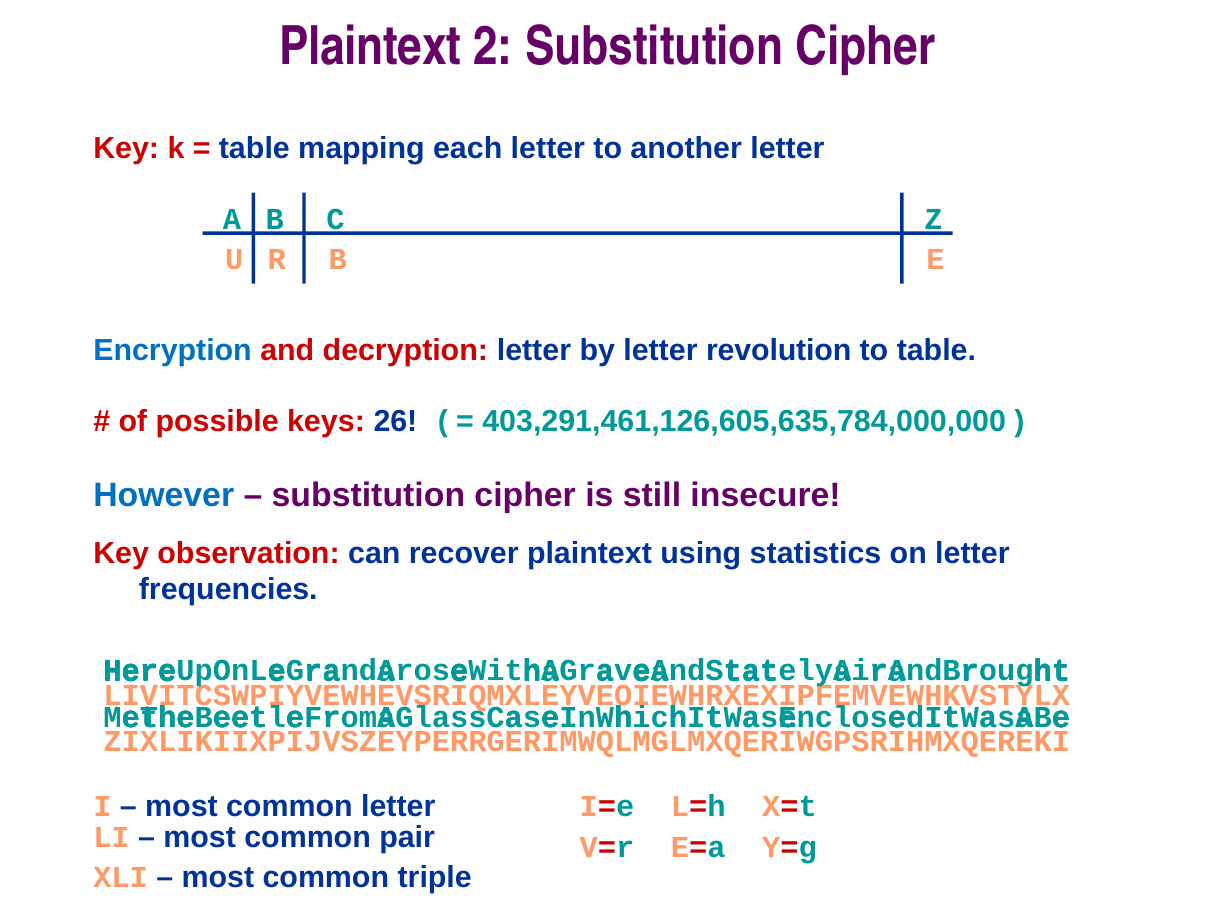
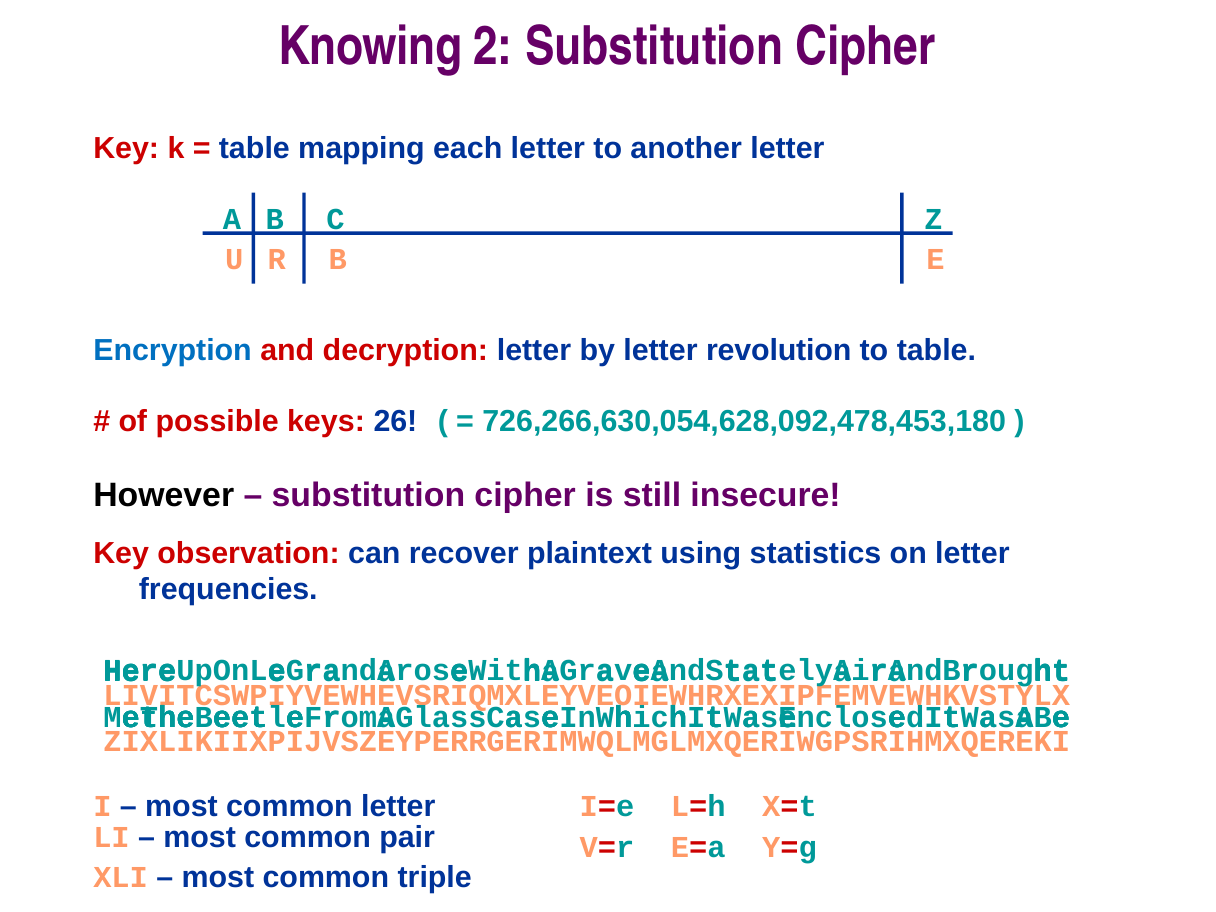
Plaintext at (370, 46): Plaintext -> Knowing
403,291,461,126,605,635,784,000,000: 403,291,461,126,605,635,784,000,000 -> 726,266,630,054,628,092,478,453,180
However colour: blue -> black
